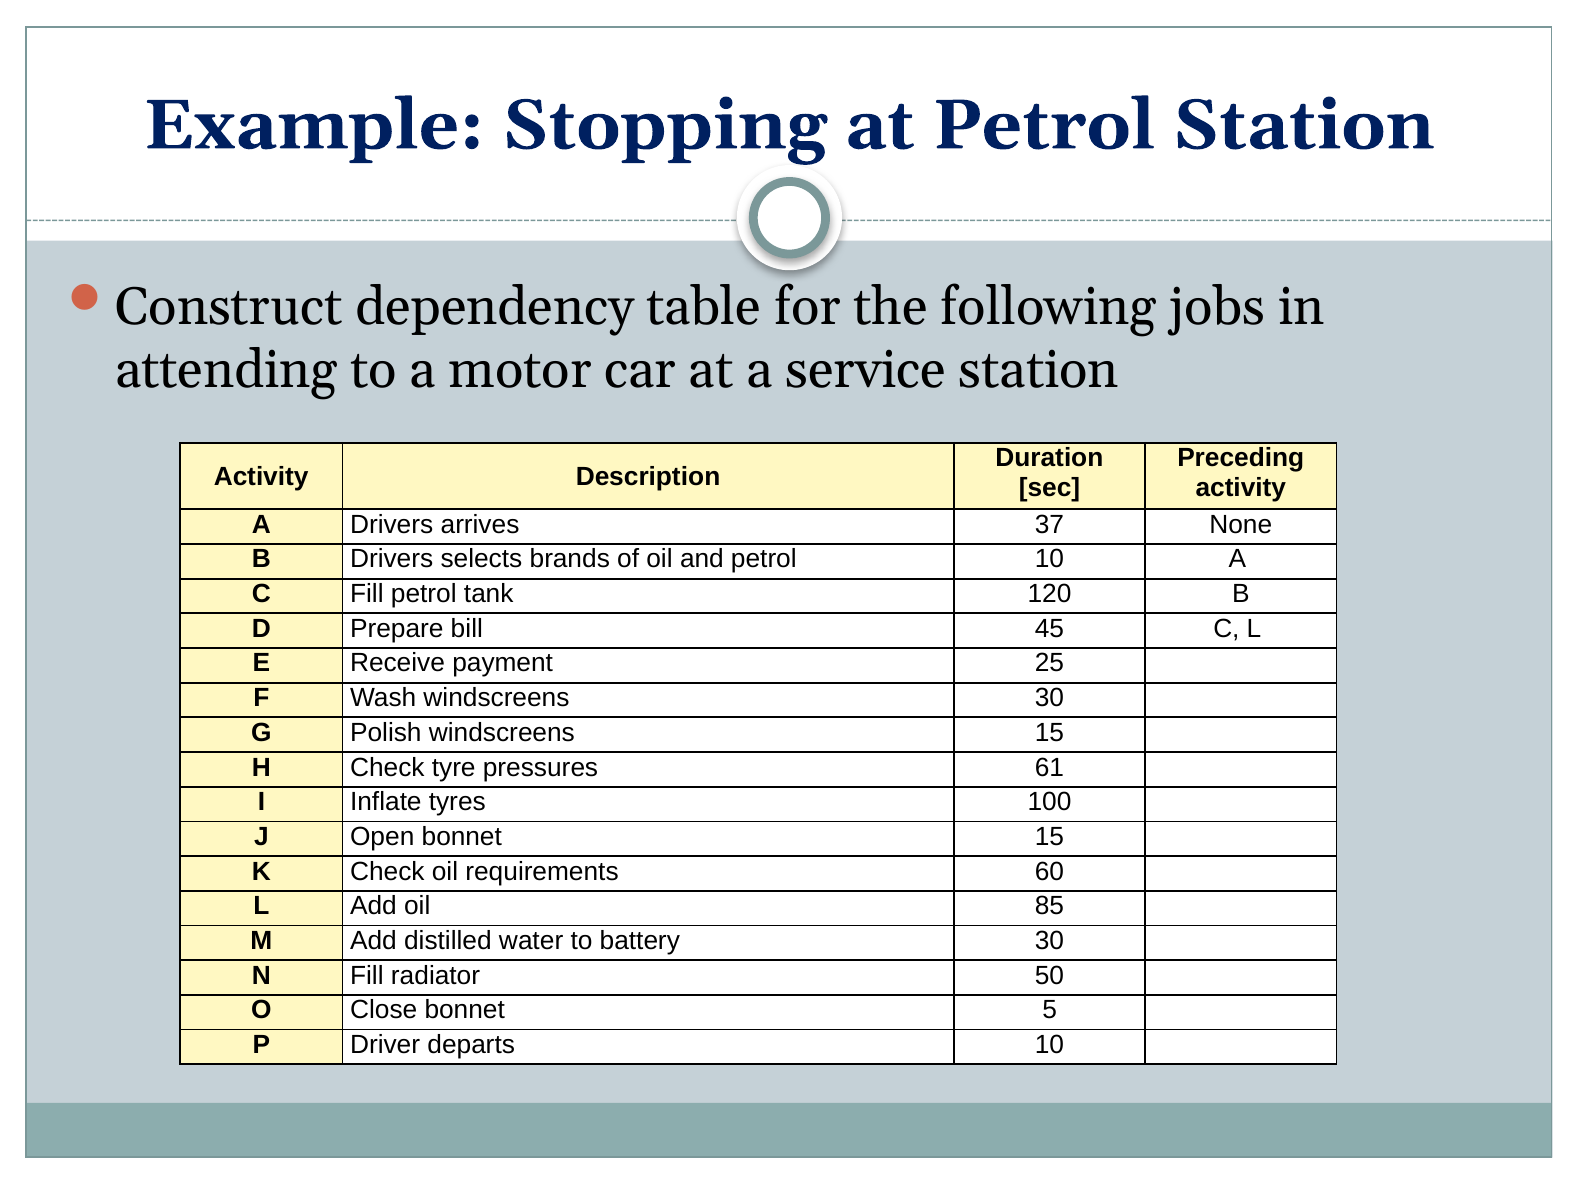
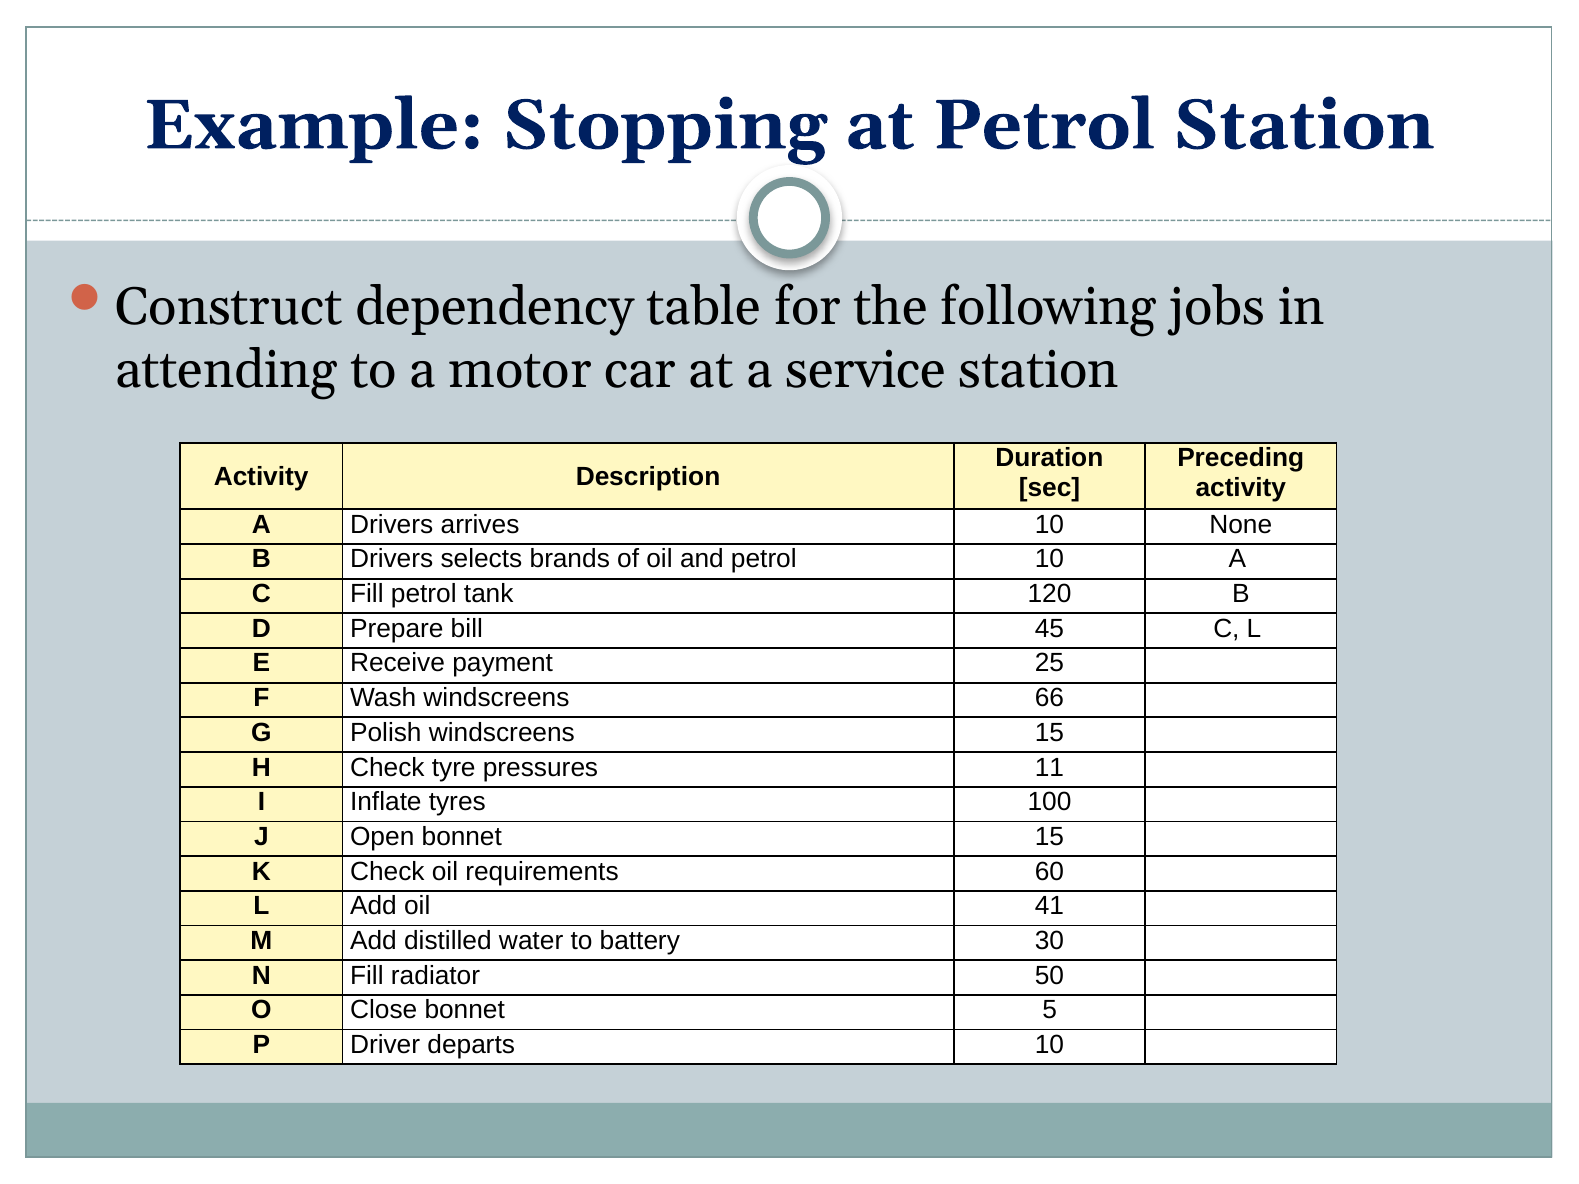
arrives 37: 37 -> 10
windscreens 30: 30 -> 66
61: 61 -> 11
85: 85 -> 41
